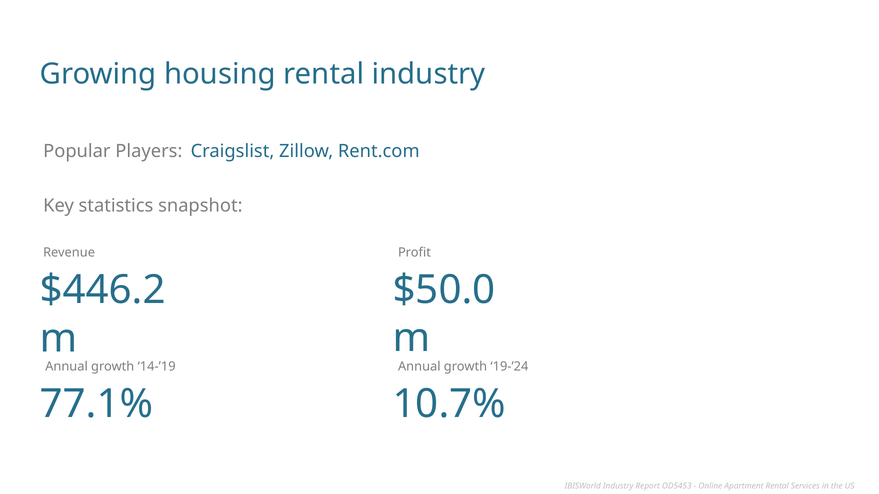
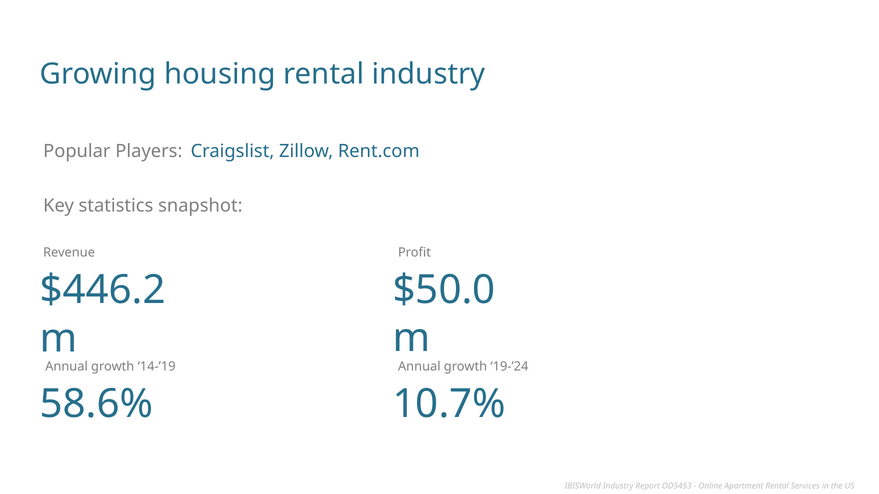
77.1%: 77.1% -> 58.6%
